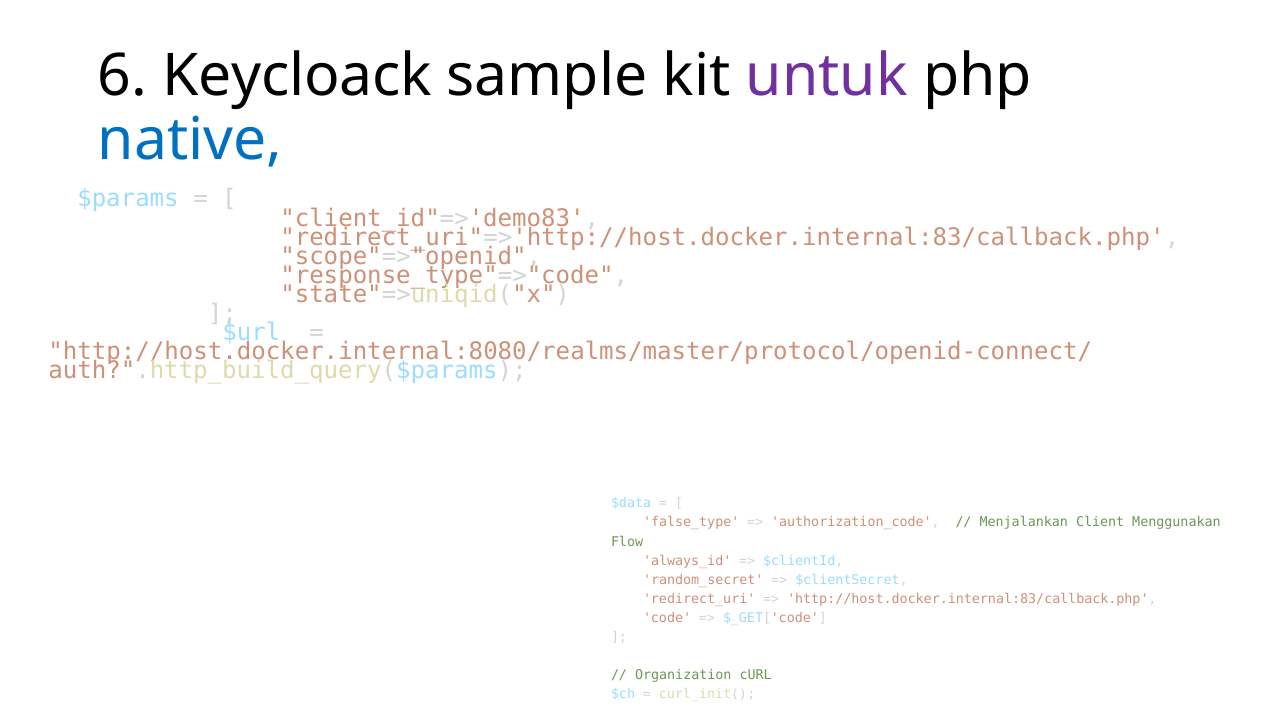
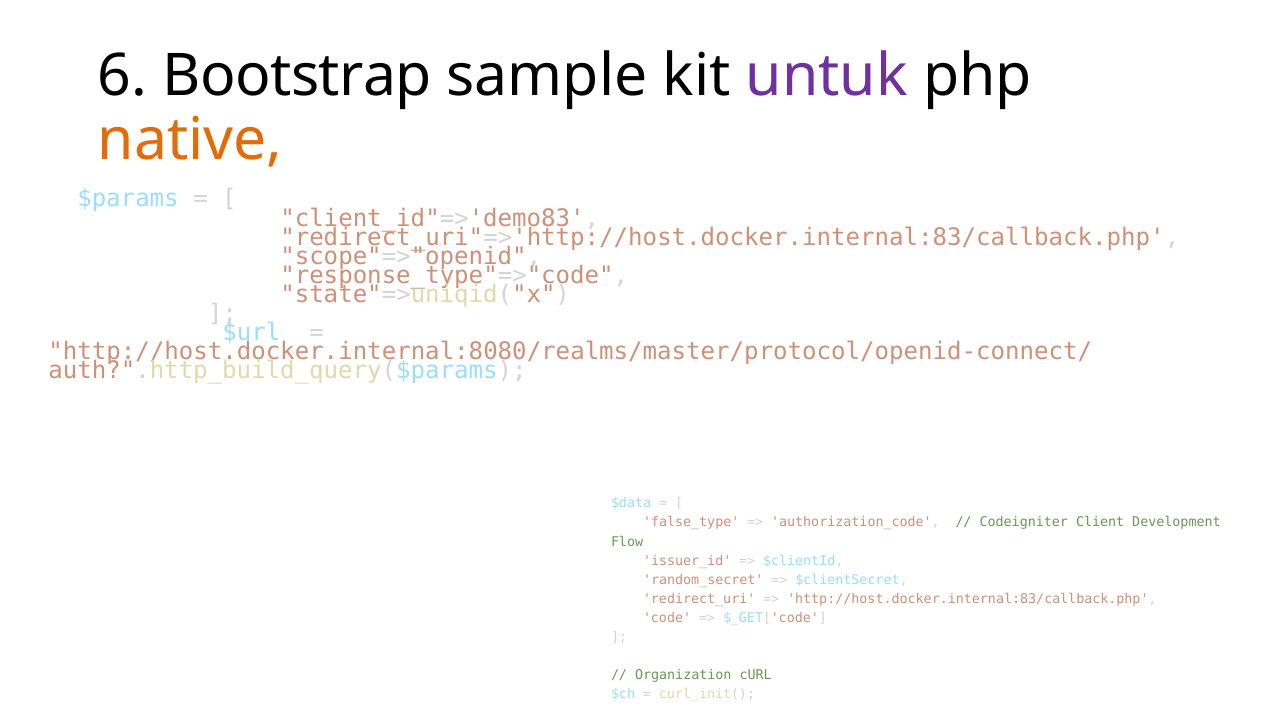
Keycloack: Keycloack -> Bootstrap
native colour: blue -> orange
Menjalankan: Menjalankan -> Codeigniter
Menggunakan: Menggunakan -> Development
always_id: always_id -> issuer_id
